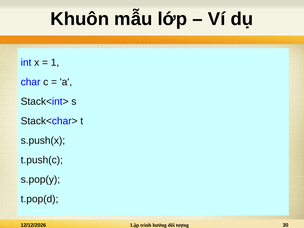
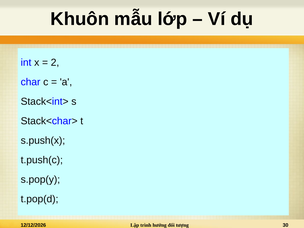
1: 1 -> 2
